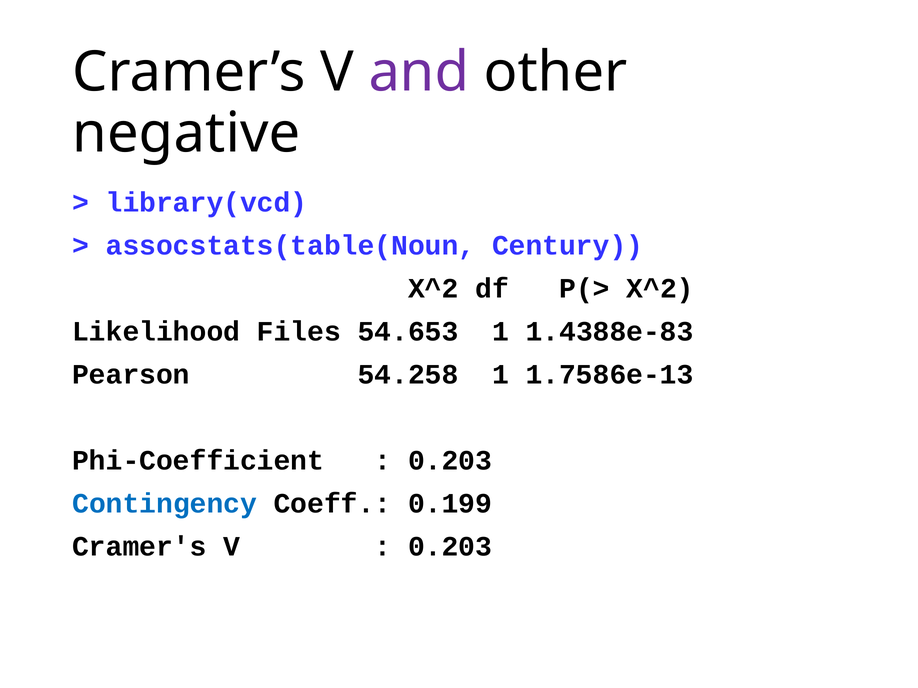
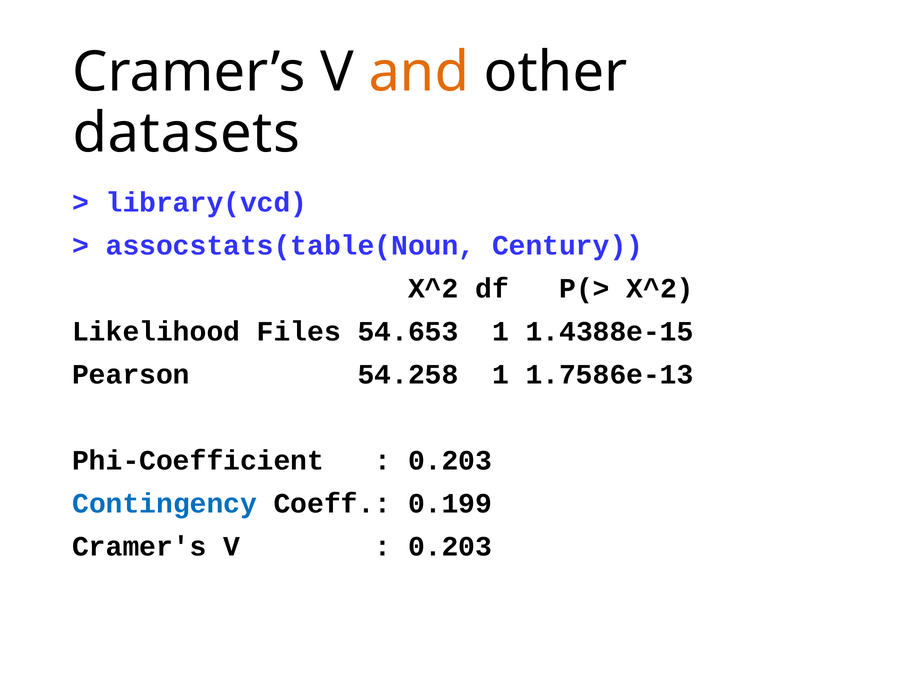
and colour: purple -> orange
negative: negative -> datasets
1.4388e-83: 1.4388e-83 -> 1.4388e-15
